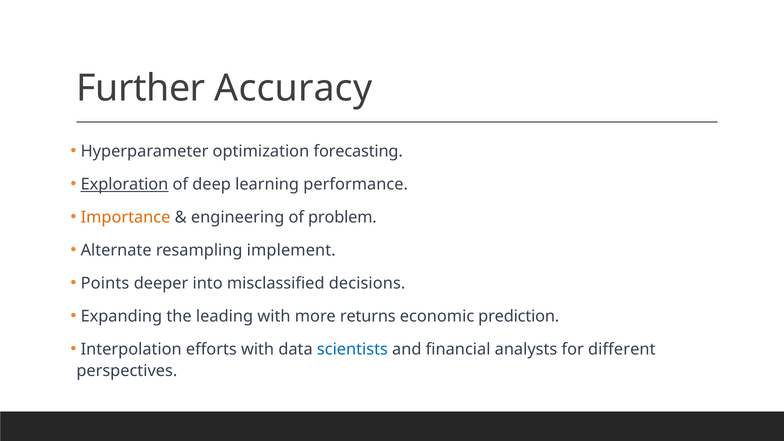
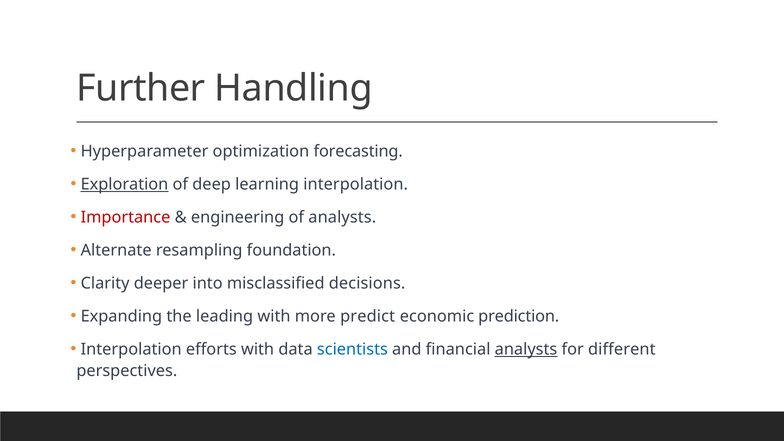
Accuracy: Accuracy -> Handling
learning performance: performance -> interpolation
Importance colour: orange -> red
of problem: problem -> analysts
implement: implement -> foundation
Points: Points -> Clarity
returns: returns -> predict
analysts at (526, 349) underline: none -> present
